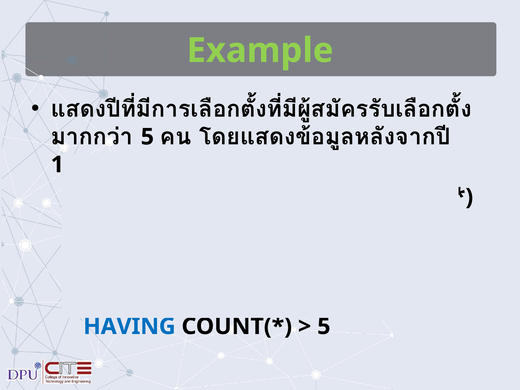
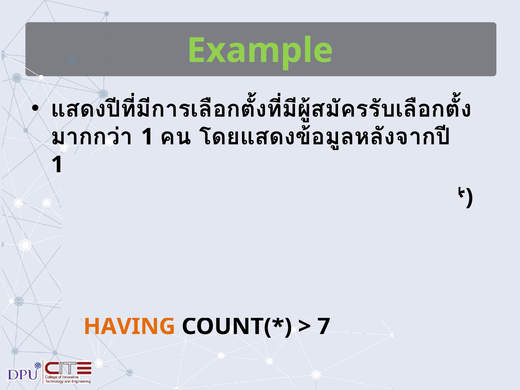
5 at (147, 137): 5 -> 1
HAVING colour: blue -> orange
5 at (324, 326): 5 -> 7
